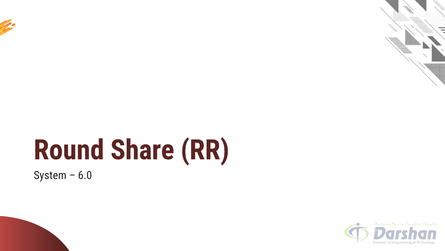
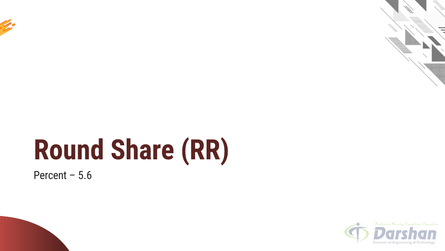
System: System -> Percent
6.0: 6.0 -> 5.6
